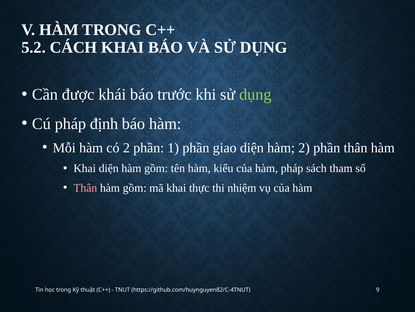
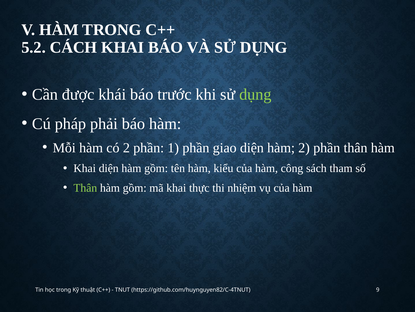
định: định -> phải
hàm pháp: pháp -> công
Thân at (85, 188) colour: pink -> light green
